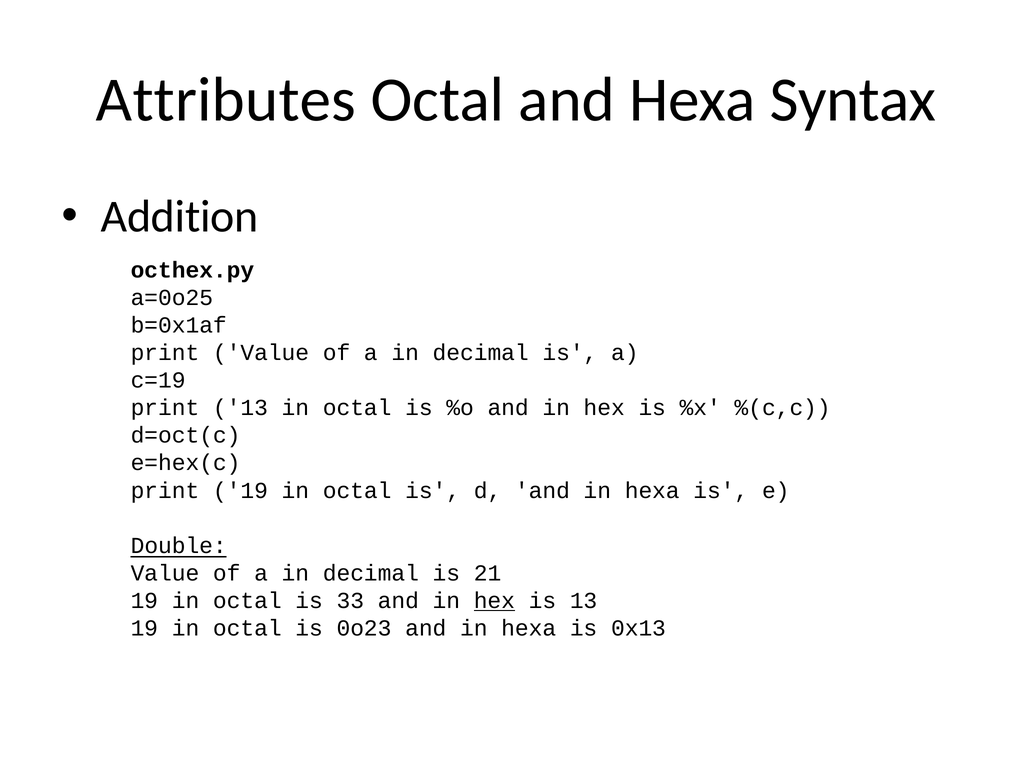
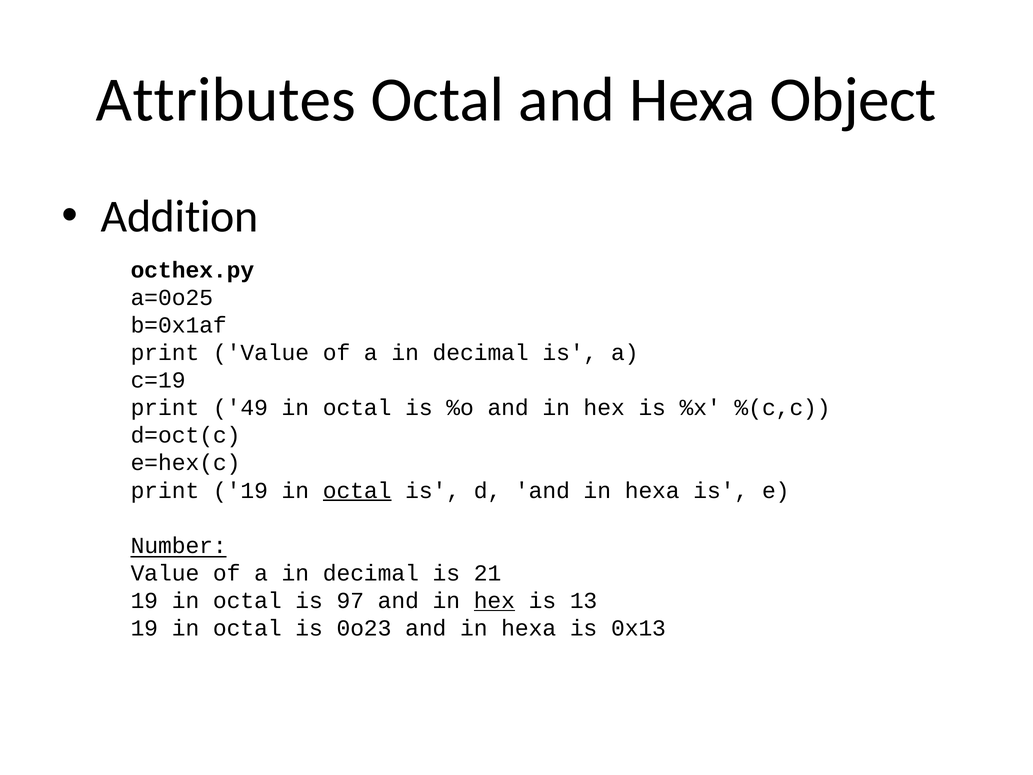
Syntax: Syntax -> Object
print 13: 13 -> 49
octal at (357, 490) underline: none -> present
Double: Double -> Number
33: 33 -> 97
